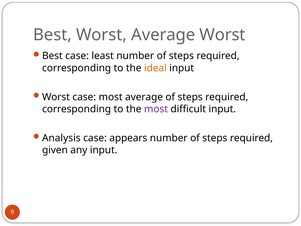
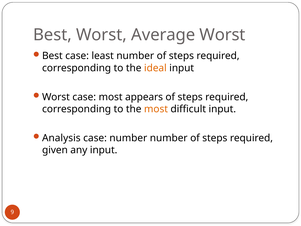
most average: average -> appears
most at (156, 109) colour: purple -> orange
case appears: appears -> number
